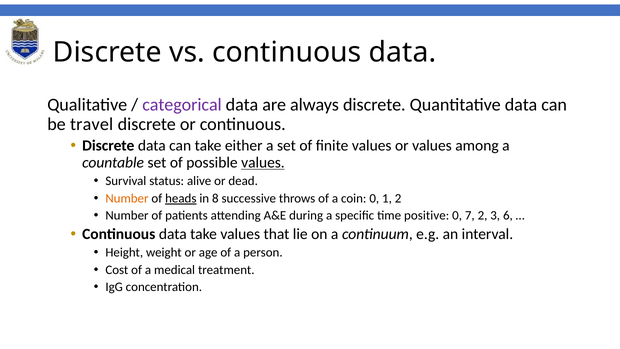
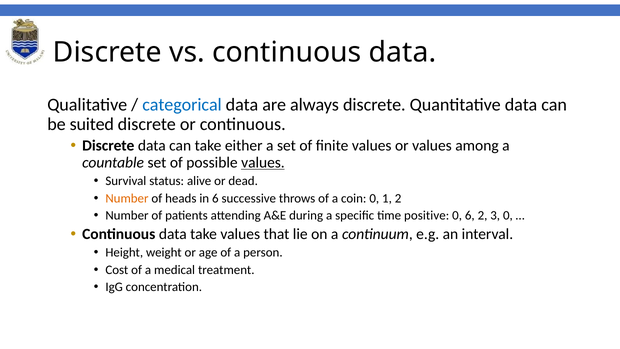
categorical colour: purple -> blue
travel: travel -> suited
heads underline: present -> none
in 8: 8 -> 6
0 7: 7 -> 6
3 6: 6 -> 0
